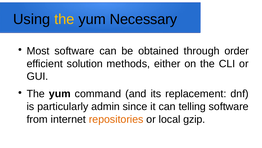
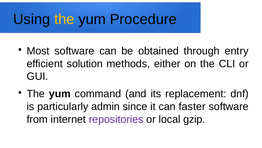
Necessary: Necessary -> Procedure
order: order -> entry
telling: telling -> faster
repositories colour: orange -> purple
